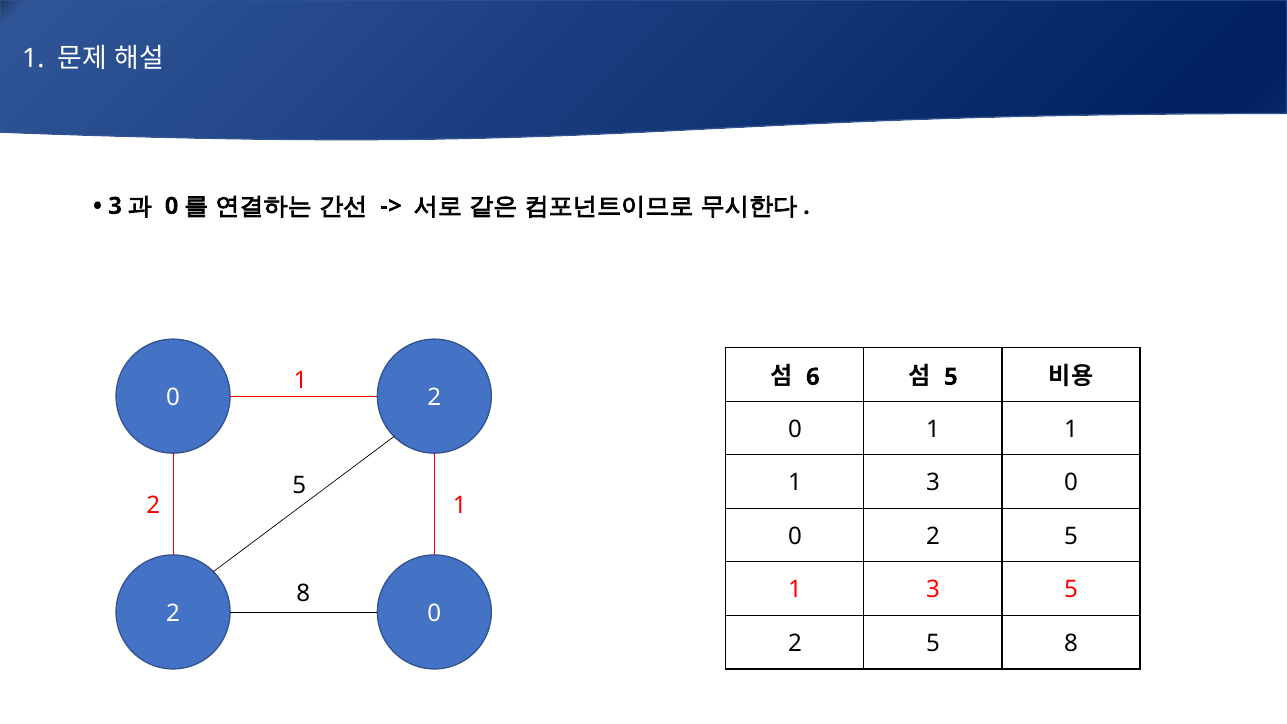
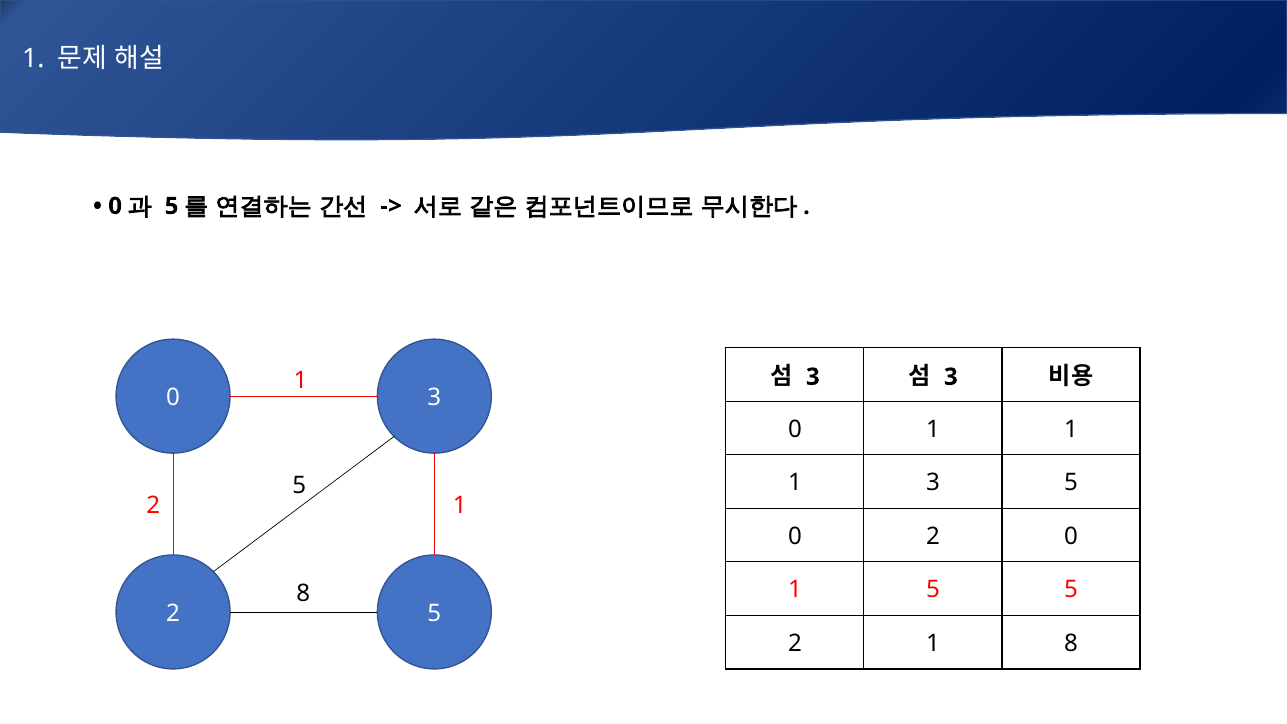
3 at (115, 206): 3 -> 0
0 at (172, 206): 0 -> 5
6 at (813, 377): 6 -> 3
5 at (951, 377): 5 -> 3
2 at (434, 398): 2 -> 3
3 0: 0 -> 5
0 2 5: 5 -> 0
3 at (933, 590): 3 -> 5
2 0: 0 -> 5
5 at (933, 643): 5 -> 1
